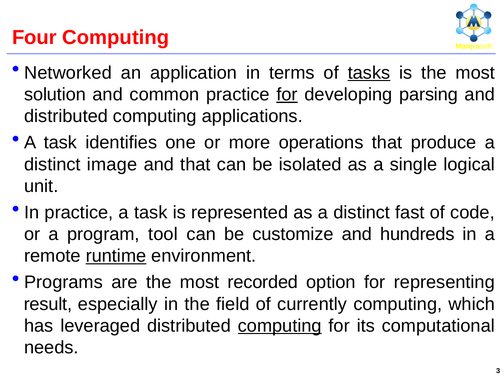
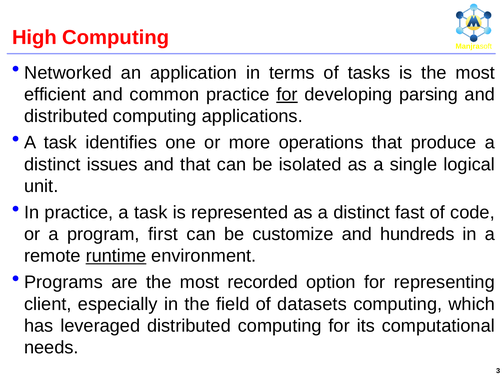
Four: Four -> High
tasks underline: present -> none
solution: solution -> efficient
image: image -> issues
tool: tool -> first
result: result -> client
currently: currently -> datasets
computing at (280, 326) underline: present -> none
